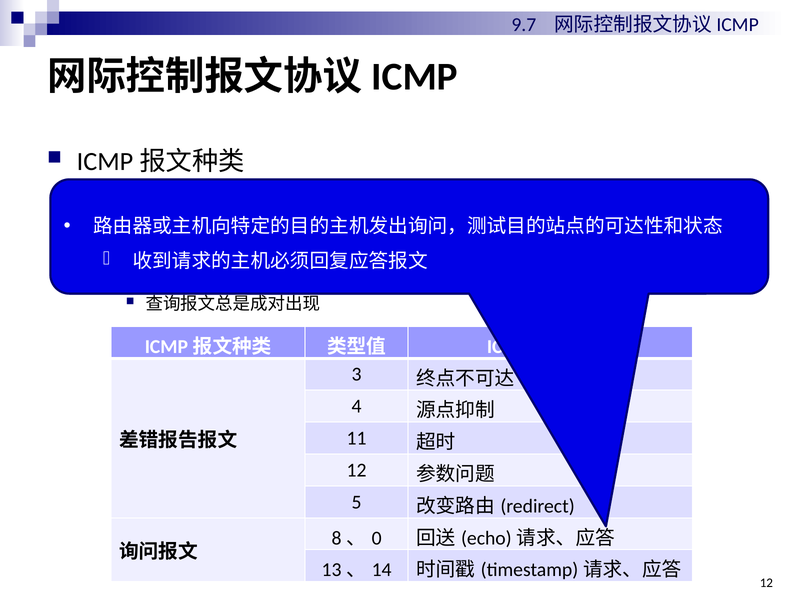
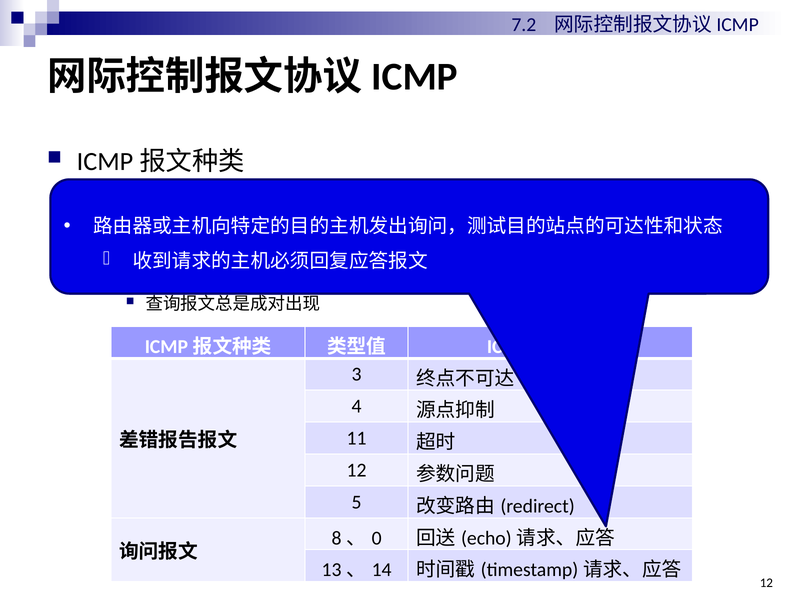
9.7: 9.7 -> 7.2
